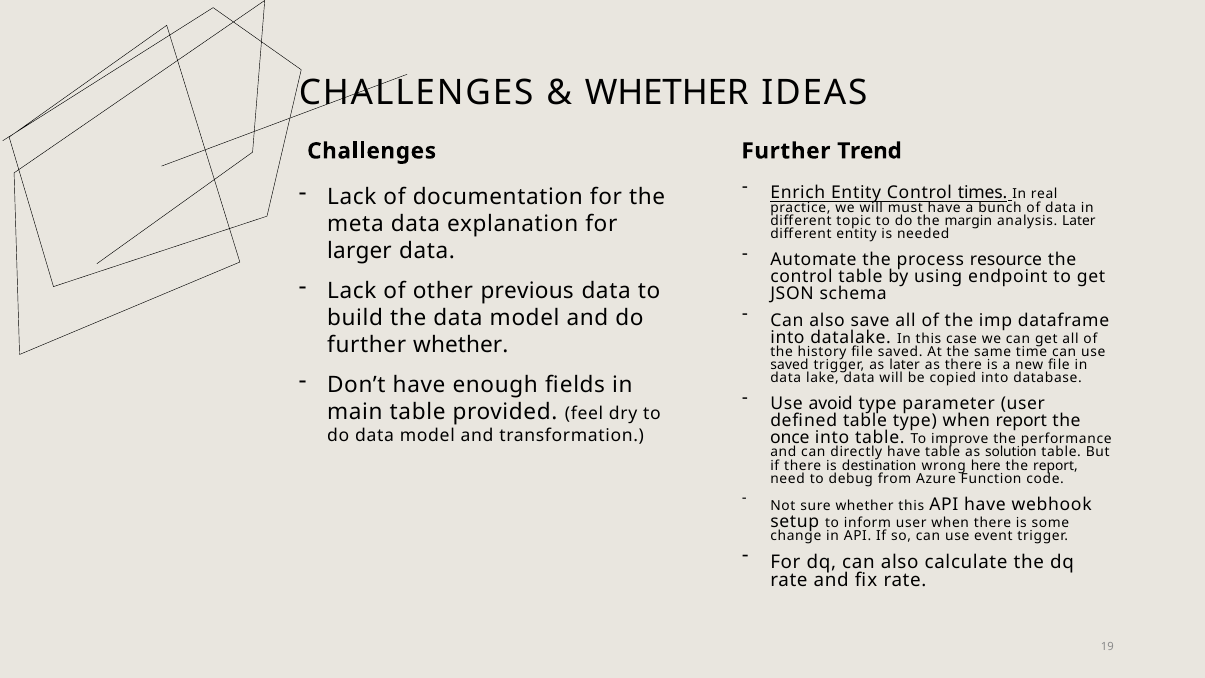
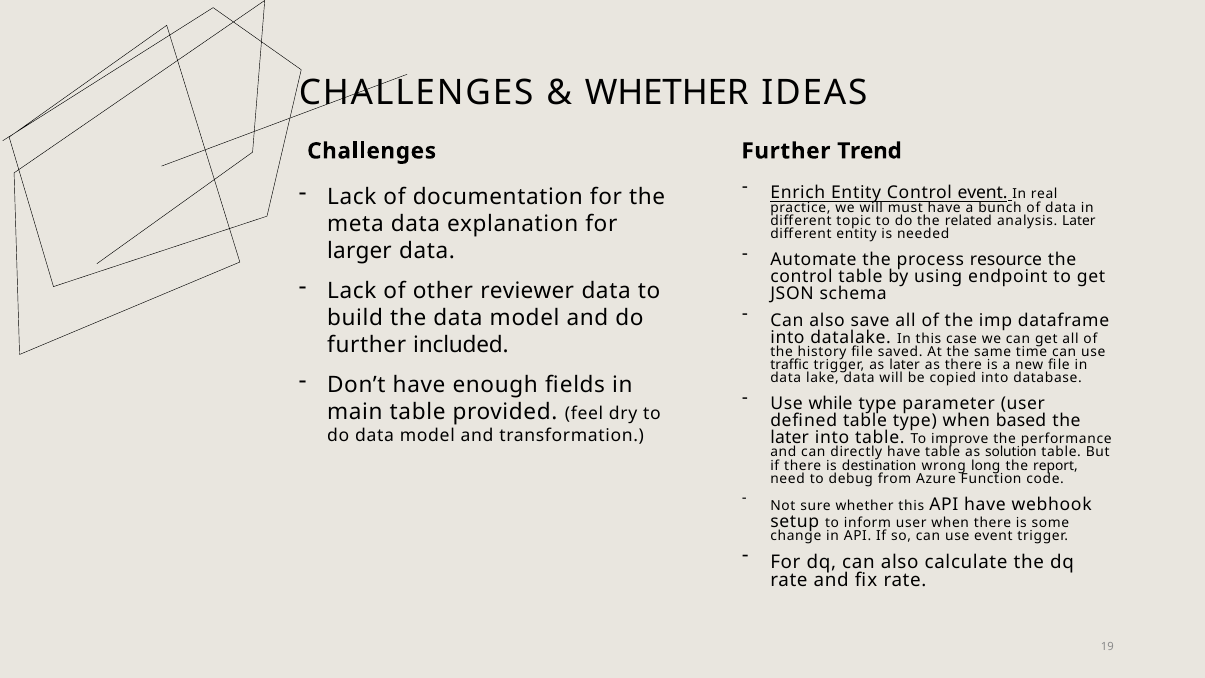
Control times: times -> event
margin: margin -> related
previous: previous -> reviewer
further whether: whether -> included
saved at (789, 365): saved -> traffic
avoid: avoid -> while
when report: report -> based
once at (790, 438): once -> later
here: here -> long
